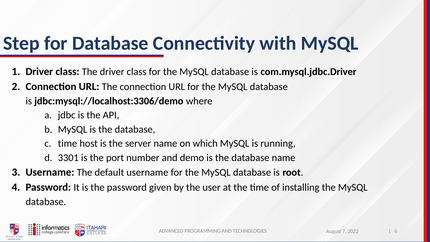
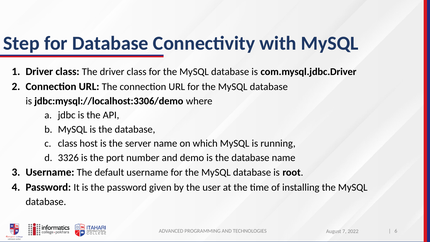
time at (68, 144): time -> class
3301: 3301 -> 3326
